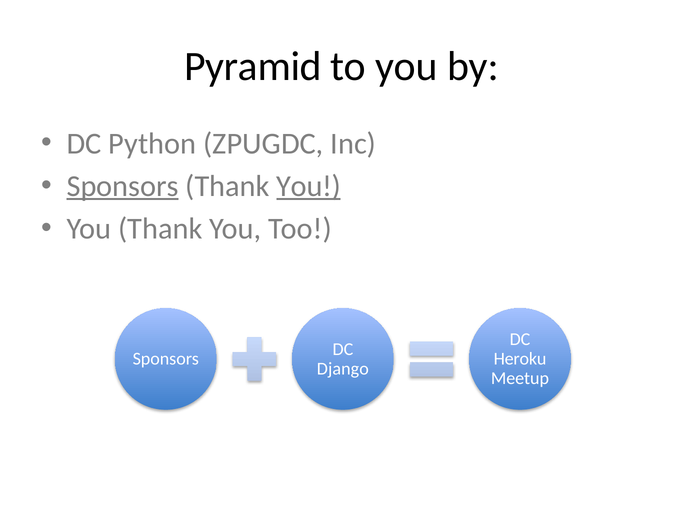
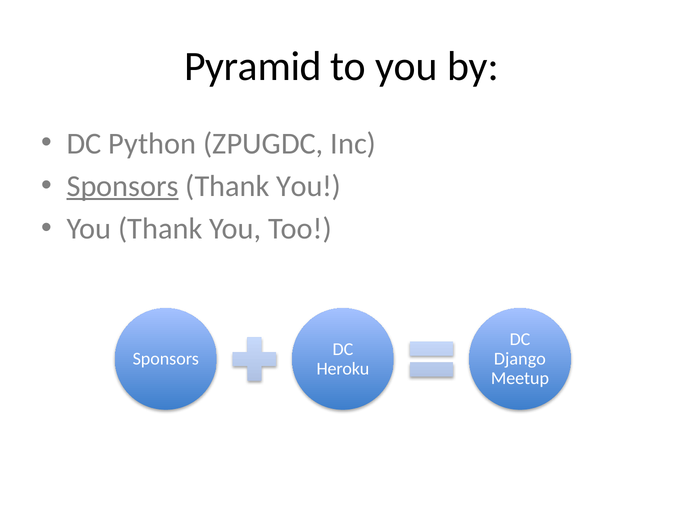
You at (309, 186) underline: present -> none
Heroku: Heroku -> Django
Django: Django -> Heroku
